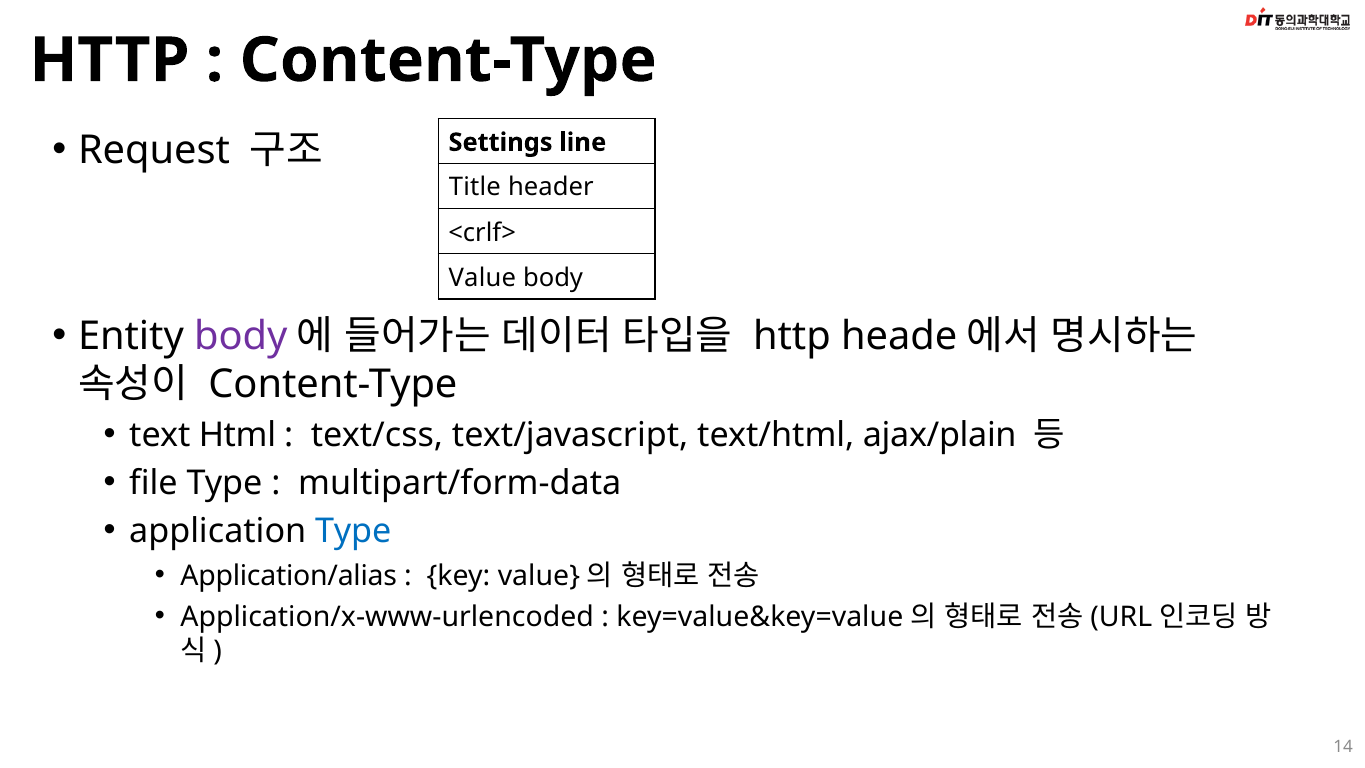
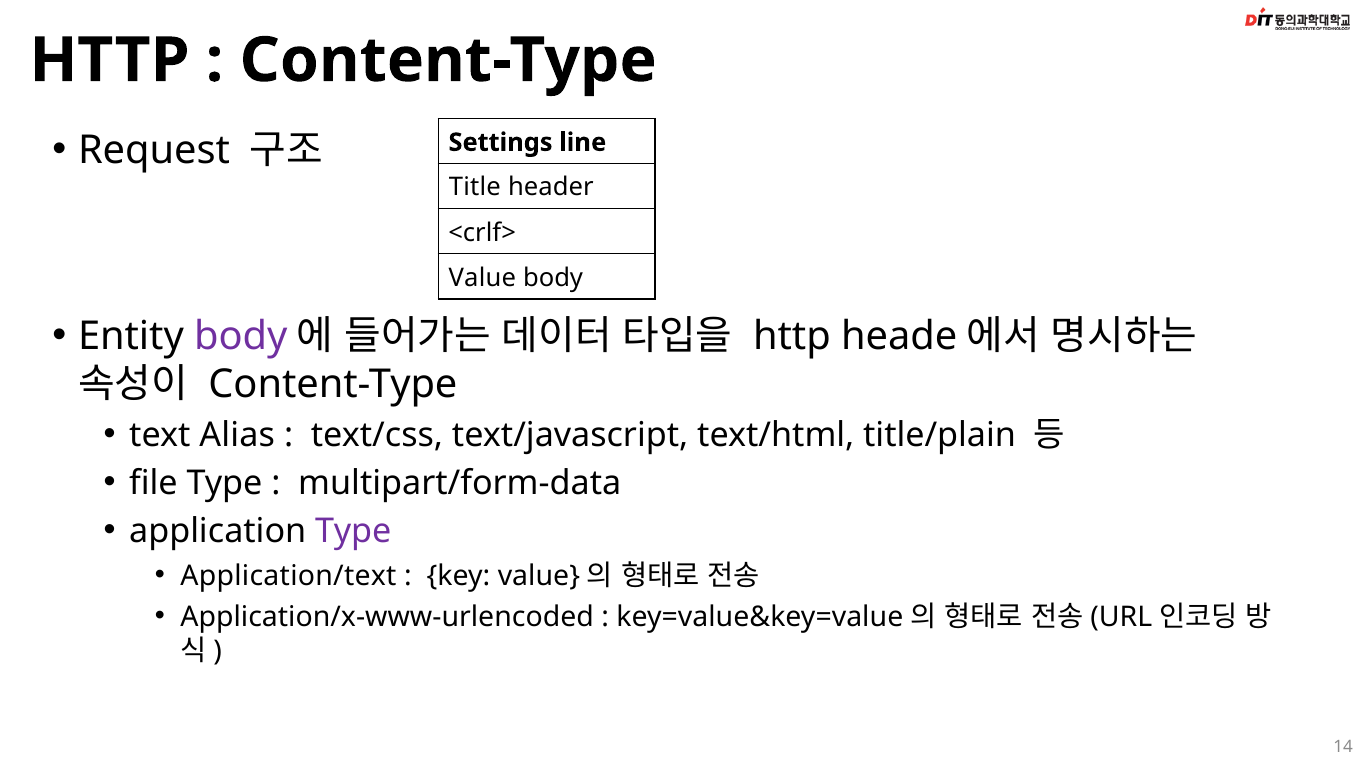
Html: Html -> Alias
ajax/plain: ajax/plain -> title/plain
Type at (353, 531) colour: blue -> purple
Application/alias: Application/alias -> Application/text
